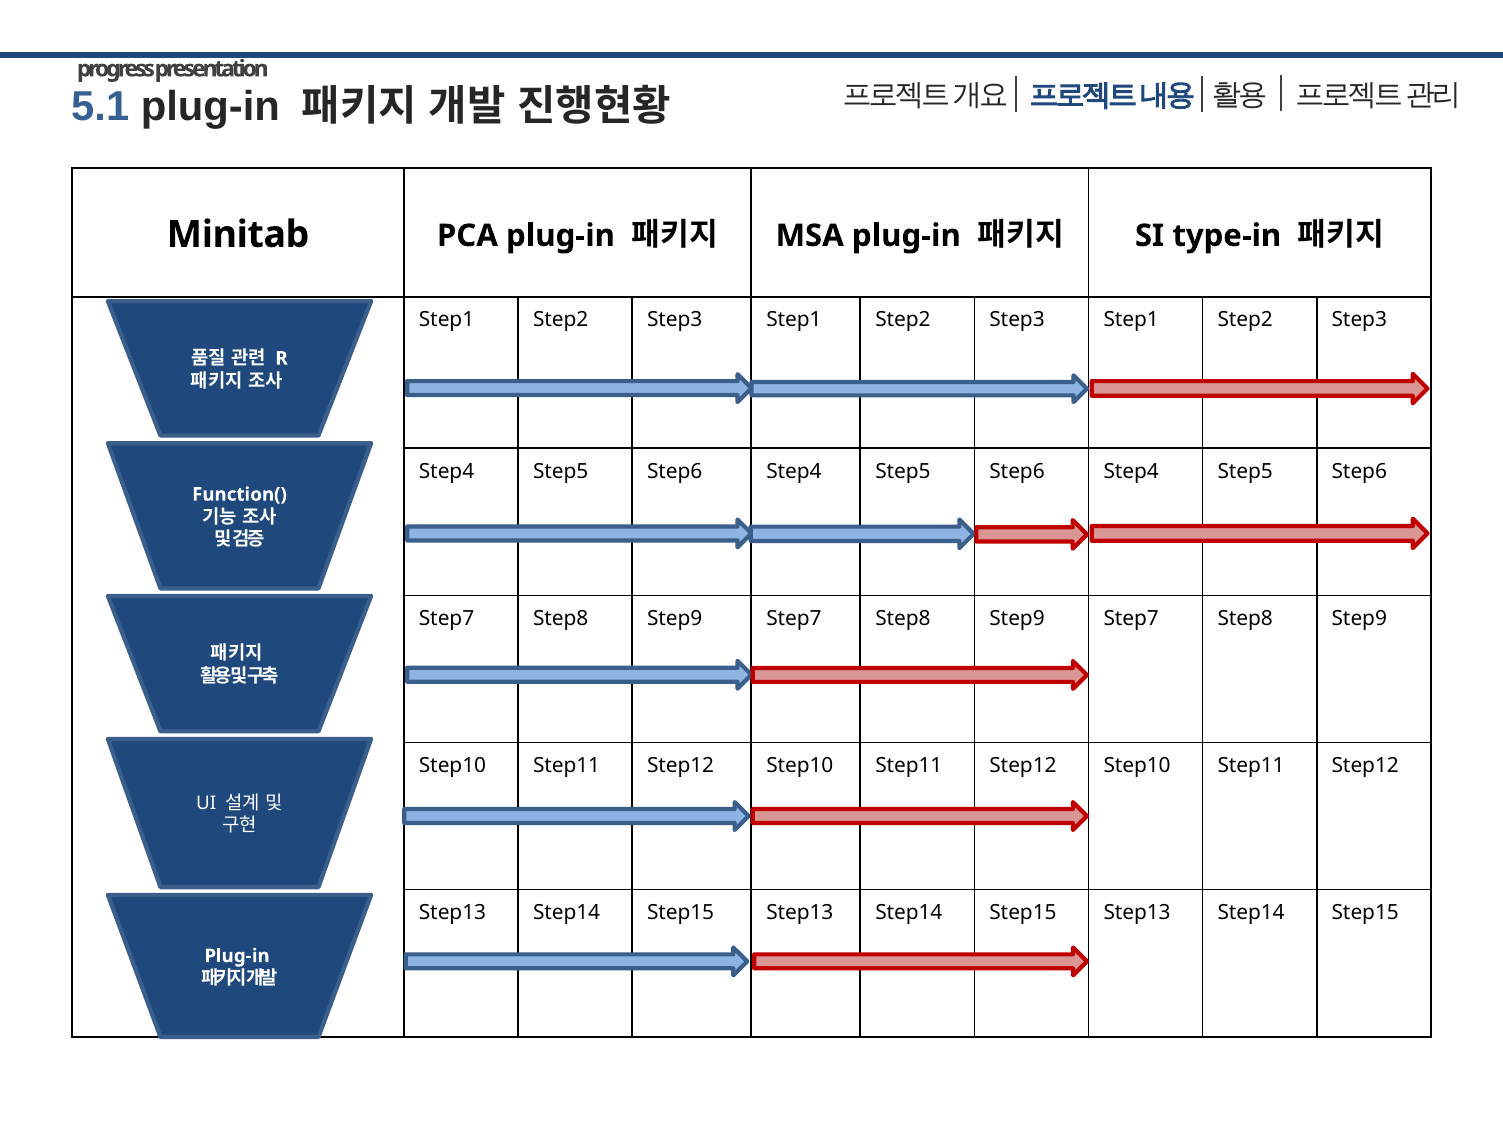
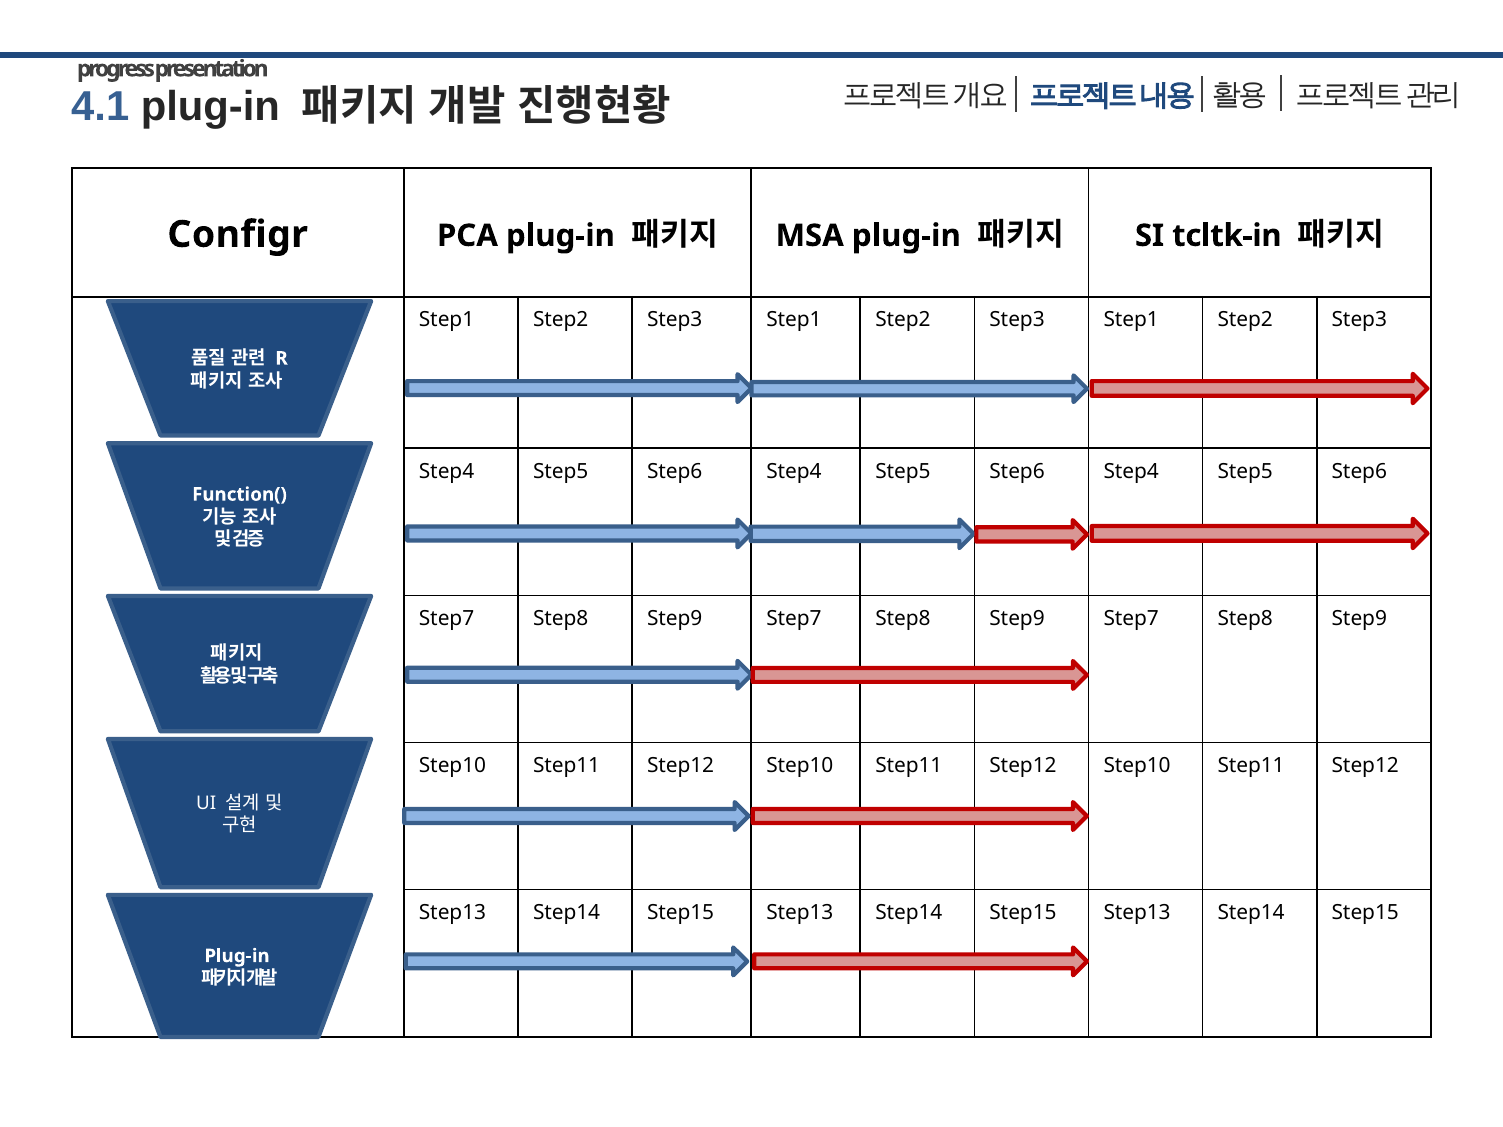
5.1: 5.1 -> 4.1
Minitab: Minitab -> Configr
type-in: type-in -> tcltk-in
